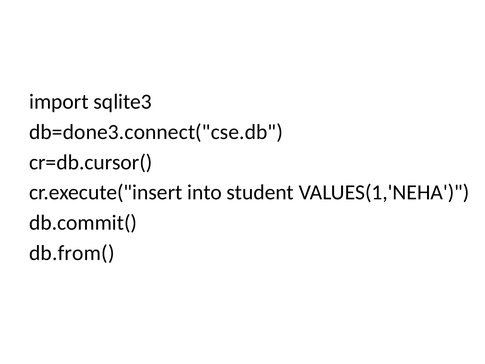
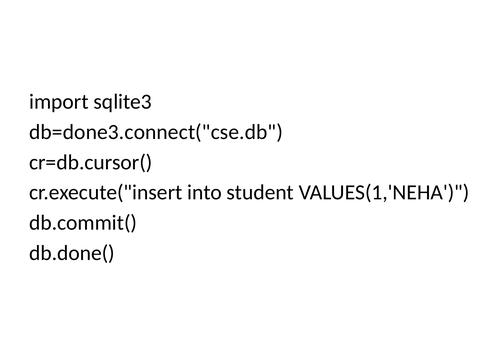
db.from(: db.from( -> db.done(
